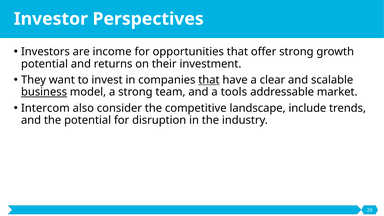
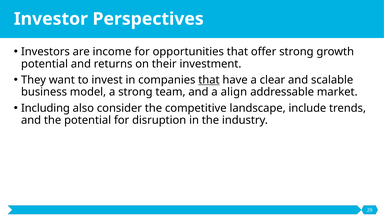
business underline: present -> none
tools: tools -> align
Intercom: Intercom -> Including
